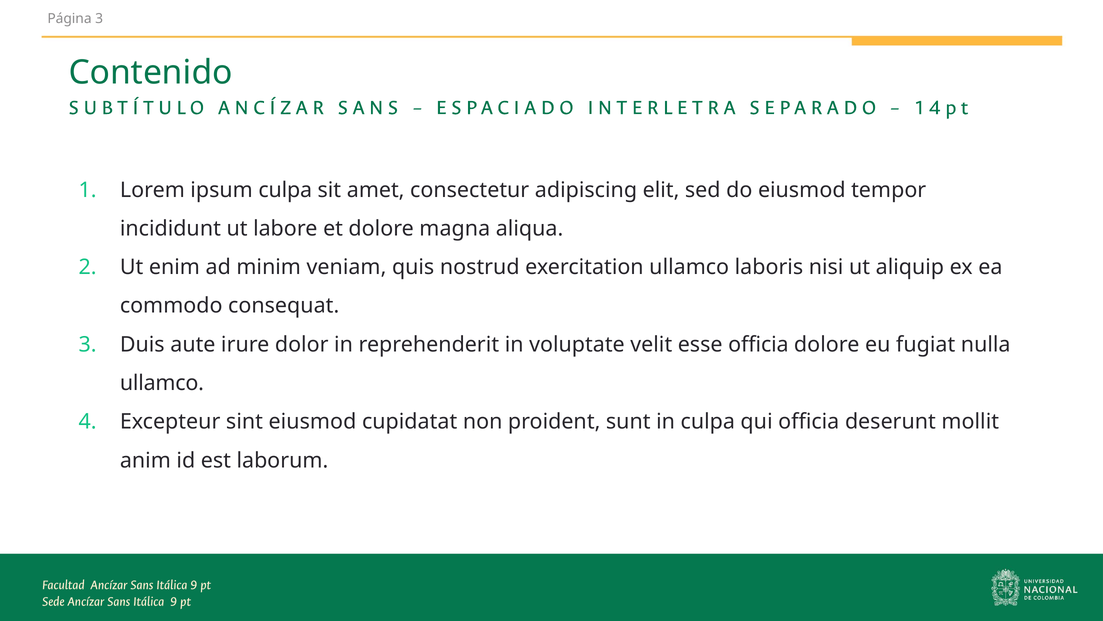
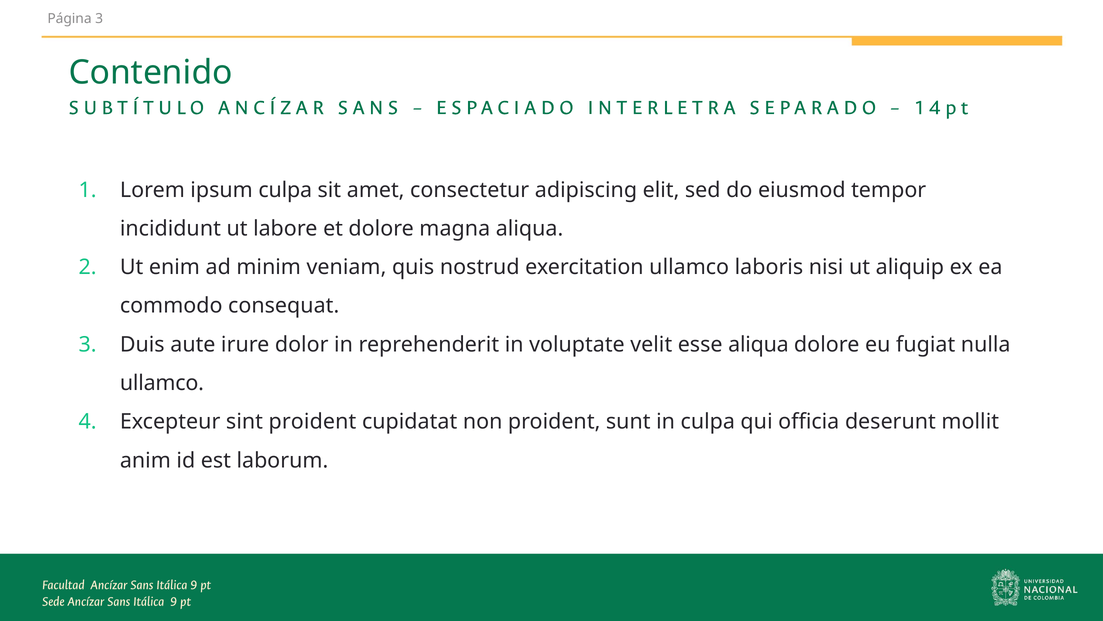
esse officia: officia -> aliqua
sint eiusmod: eiusmod -> proident
